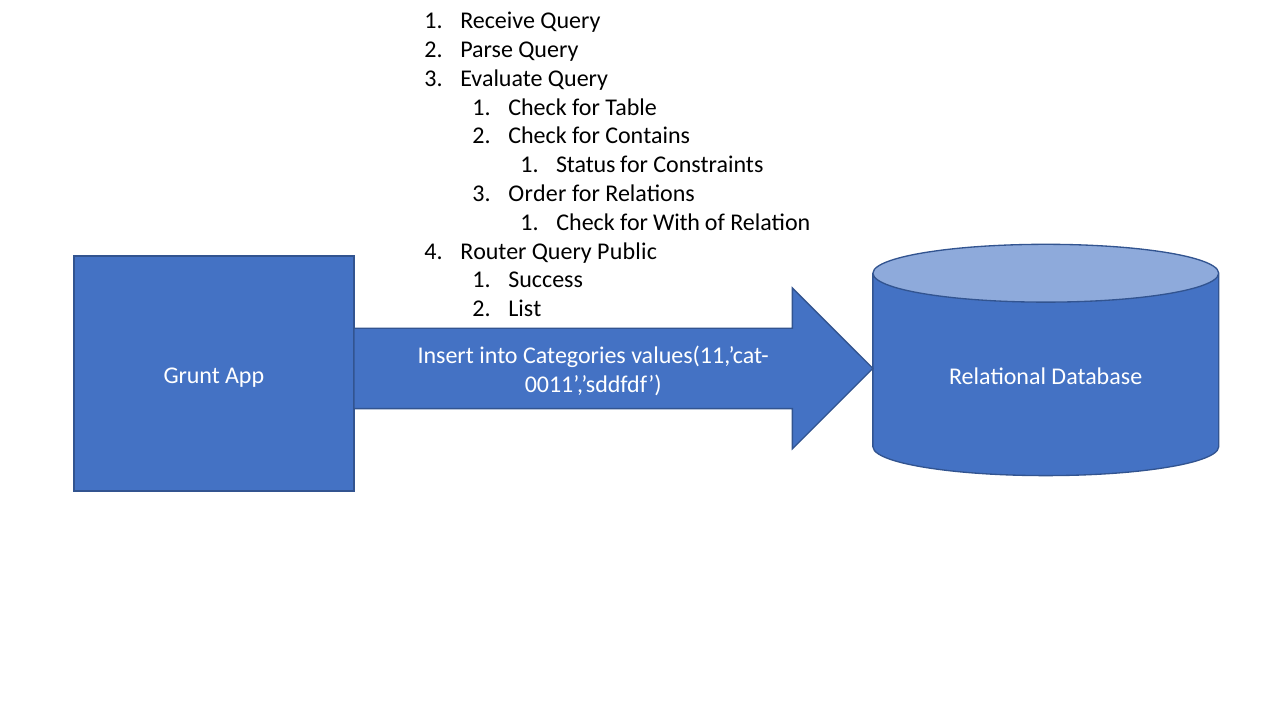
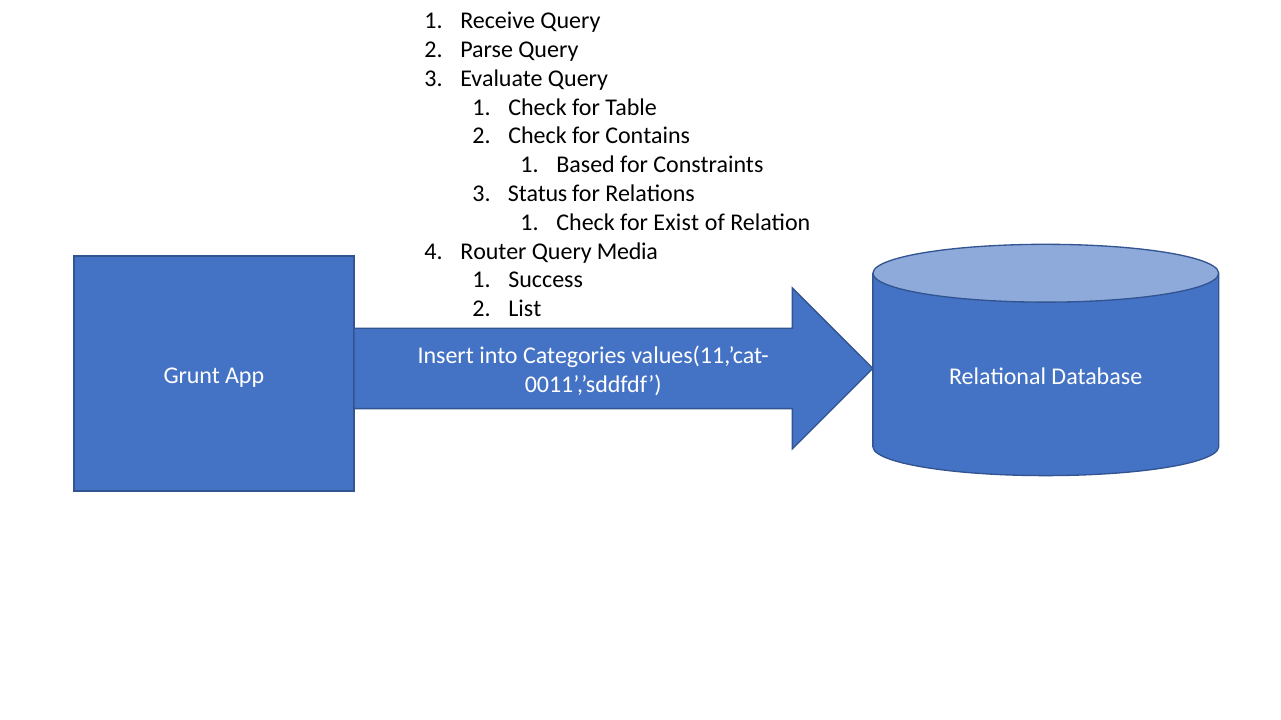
Status: Status -> Based
Order: Order -> Status
With: With -> Exist
Public: Public -> Media
